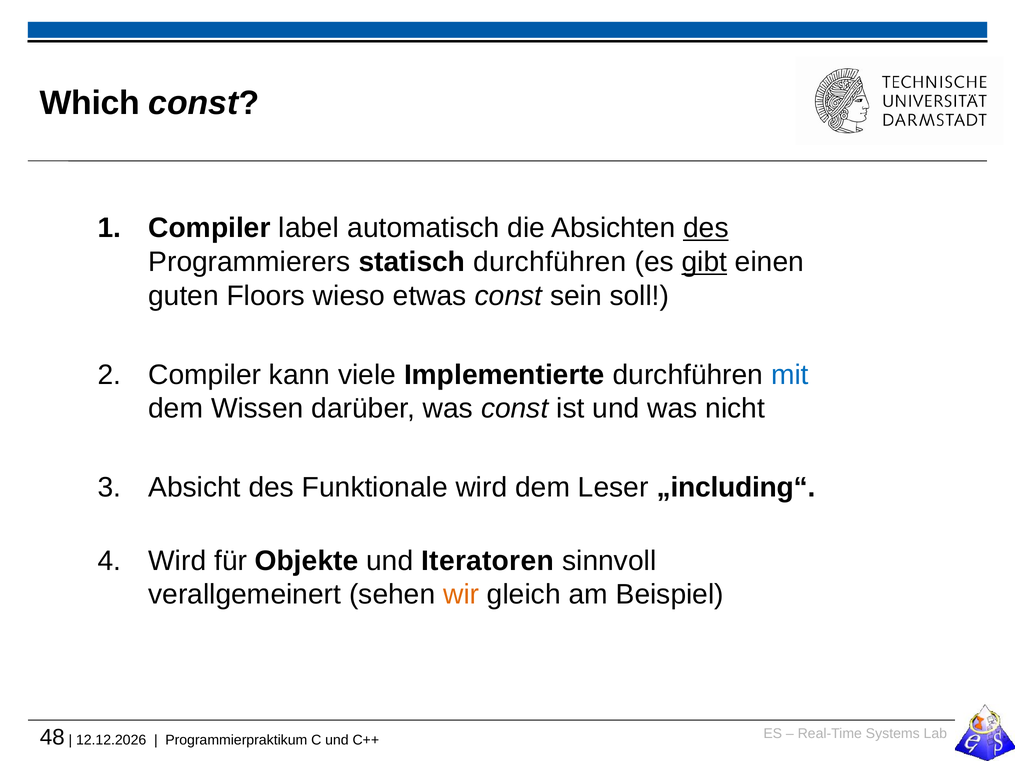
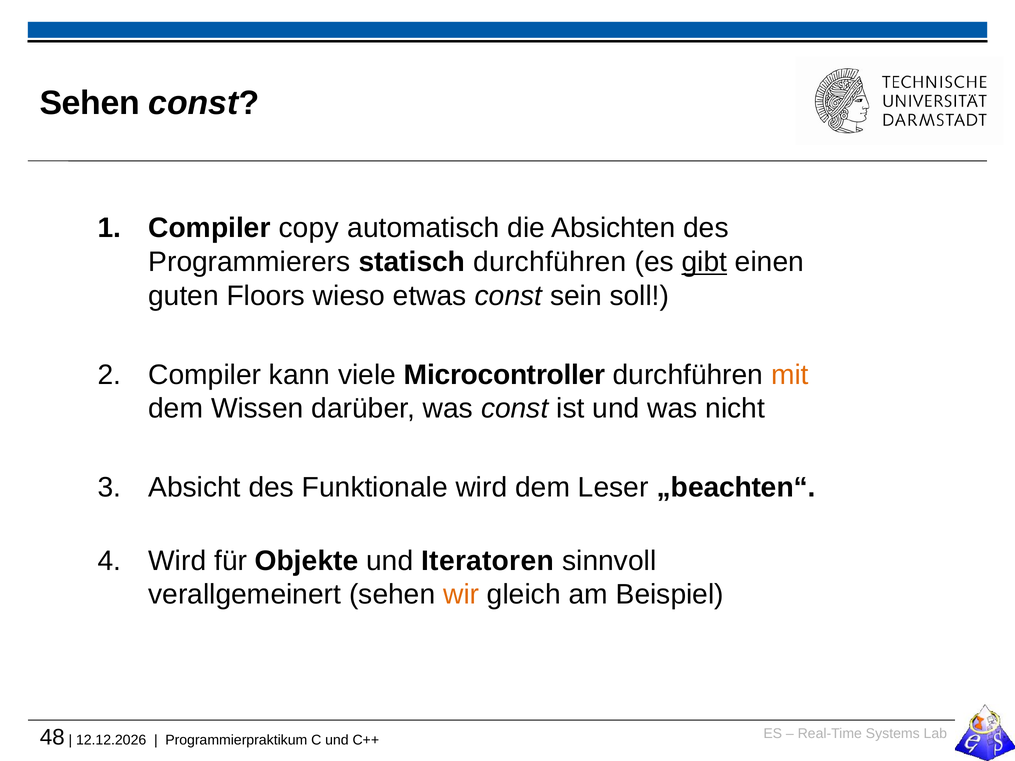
Which at (90, 103): Which -> Sehen
label: label -> copy
des at (706, 228) underline: present -> none
Implementierte: Implementierte -> Microcontroller
mit colour: blue -> orange
„including“: „including“ -> „beachten“
